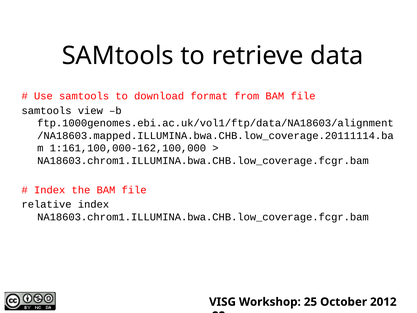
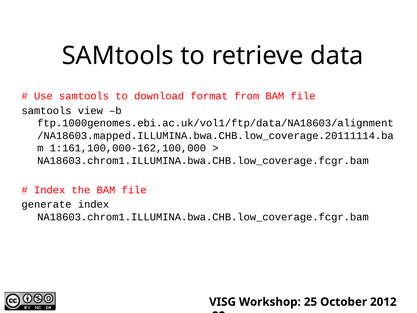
relative: relative -> generate
